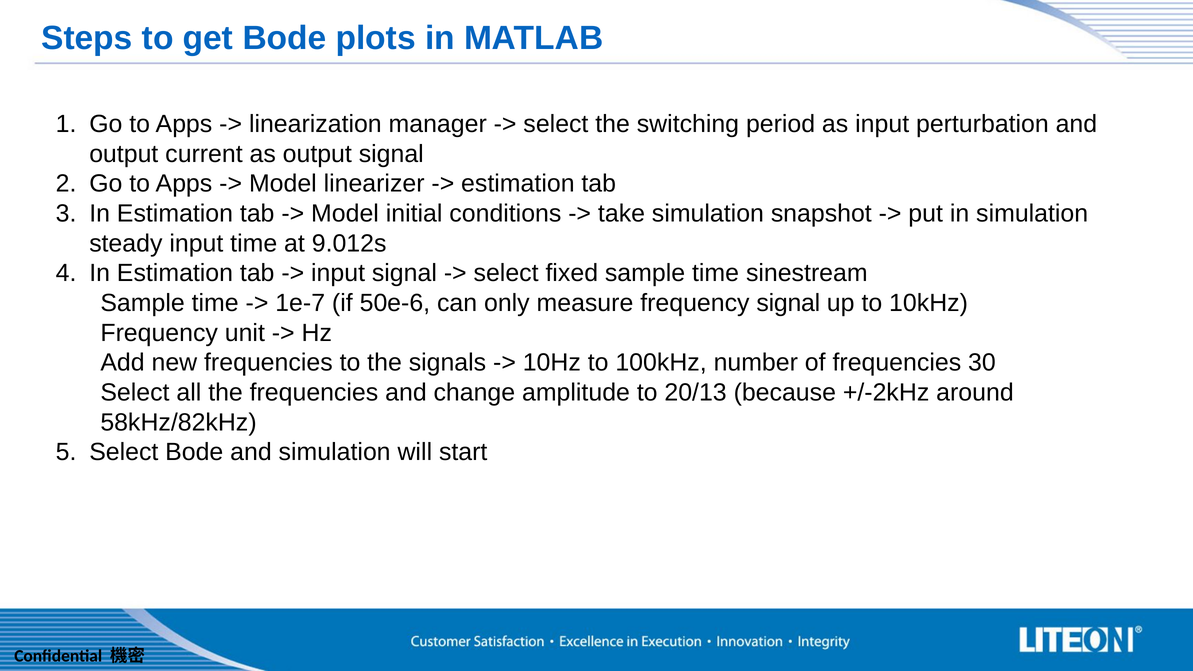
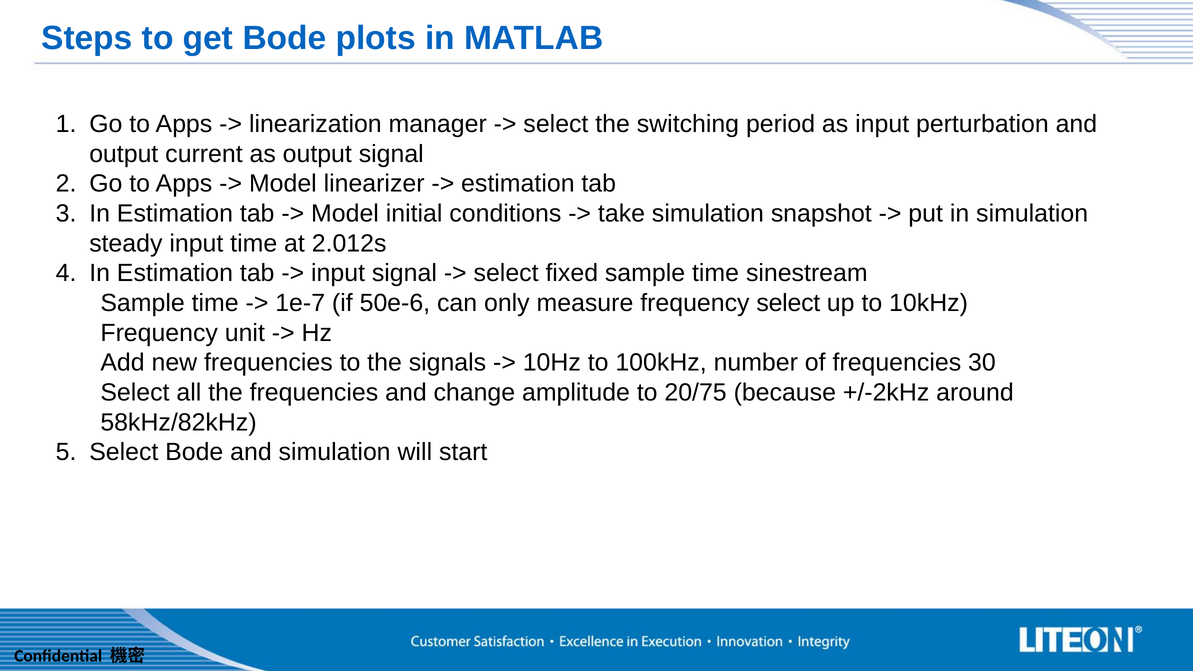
9.012s: 9.012s -> 2.012s
frequency signal: signal -> select
20/13: 20/13 -> 20/75
